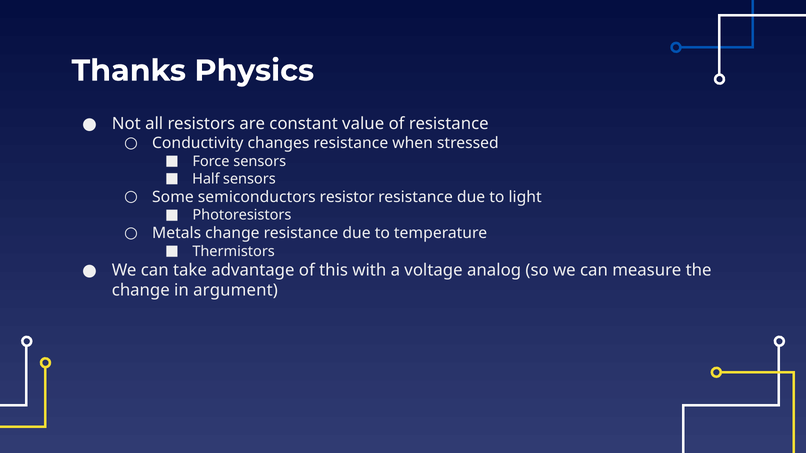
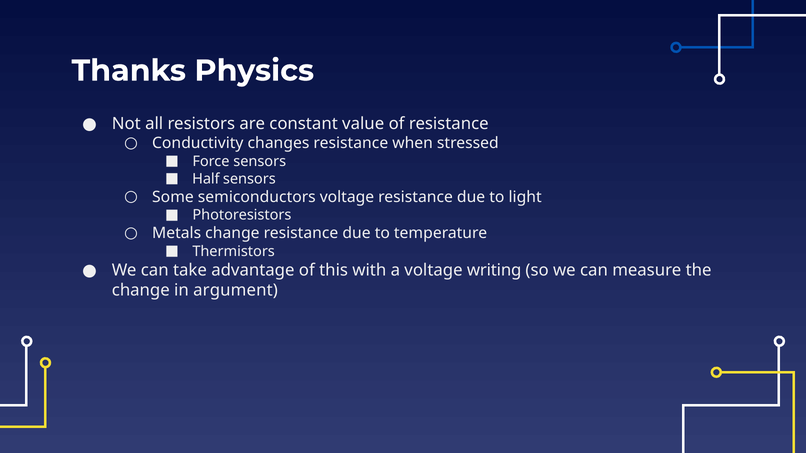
semiconductors resistor: resistor -> voltage
analog: analog -> writing
